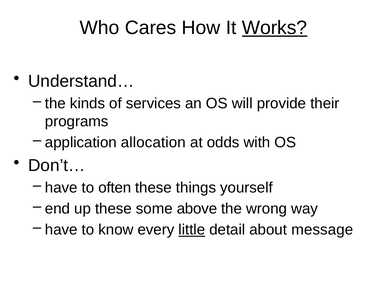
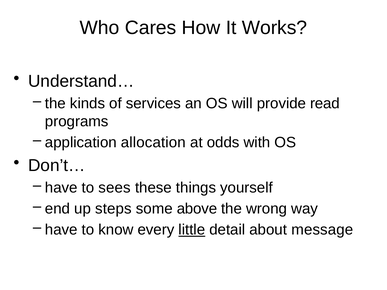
Works underline: present -> none
their: their -> read
often: often -> sees
up these: these -> steps
